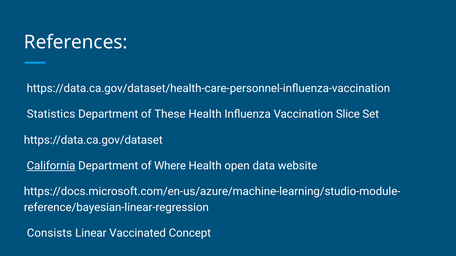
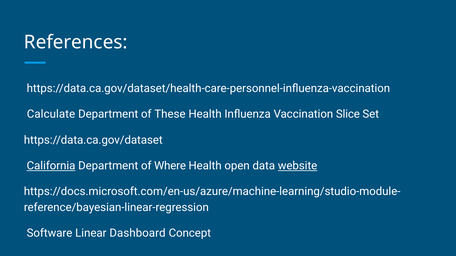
Statistics: Statistics -> Calculate
website underline: none -> present
Consists: Consists -> Software
Vaccinated: Vaccinated -> Dashboard
